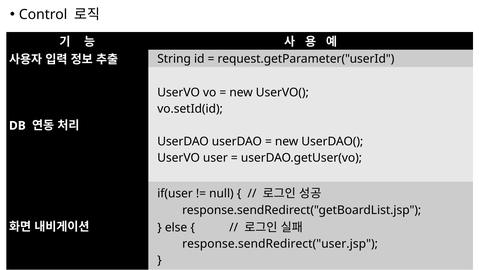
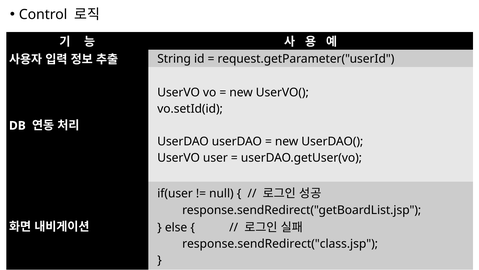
response.sendRedirect("user.jsp: response.sendRedirect("user.jsp -> response.sendRedirect("class.jsp
